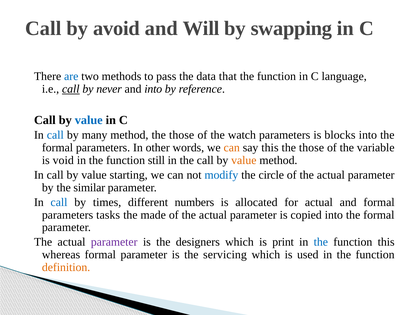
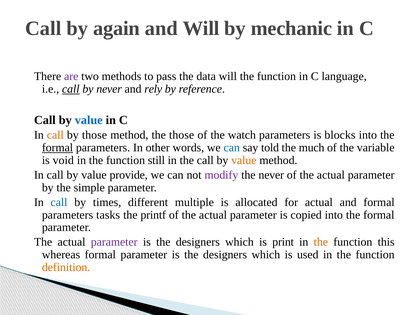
avoid: avoid -> again
swapping: swapping -> mechanic
are colour: blue -> purple
data that: that -> will
and into: into -> rely
call at (55, 135) colour: blue -> orange
by many: many -> those
formal at (57, 148) underline: none -> present
can at (232, 148) colour: orange -> blue
say this: this -> told
those at (311, 148): those -> much
starting: starting -> provide
modify colour: blue -> purple
the circle: circle -> never
similar: similar -> simple
numbers: numbers -> multiple
made: made -> printf
the at (321, 242) colour: blue -> orange
servicing at (225, 255): servicing -> designers
